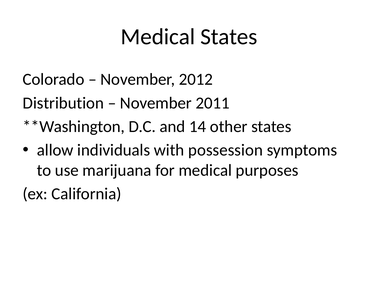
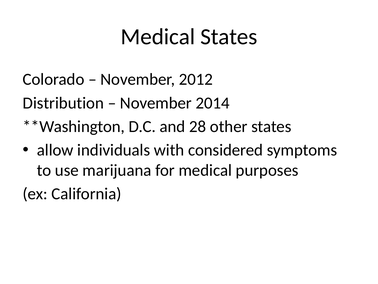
2011: 2011 -> 2014
14: 14 -> 28
possession: possession -> considered
